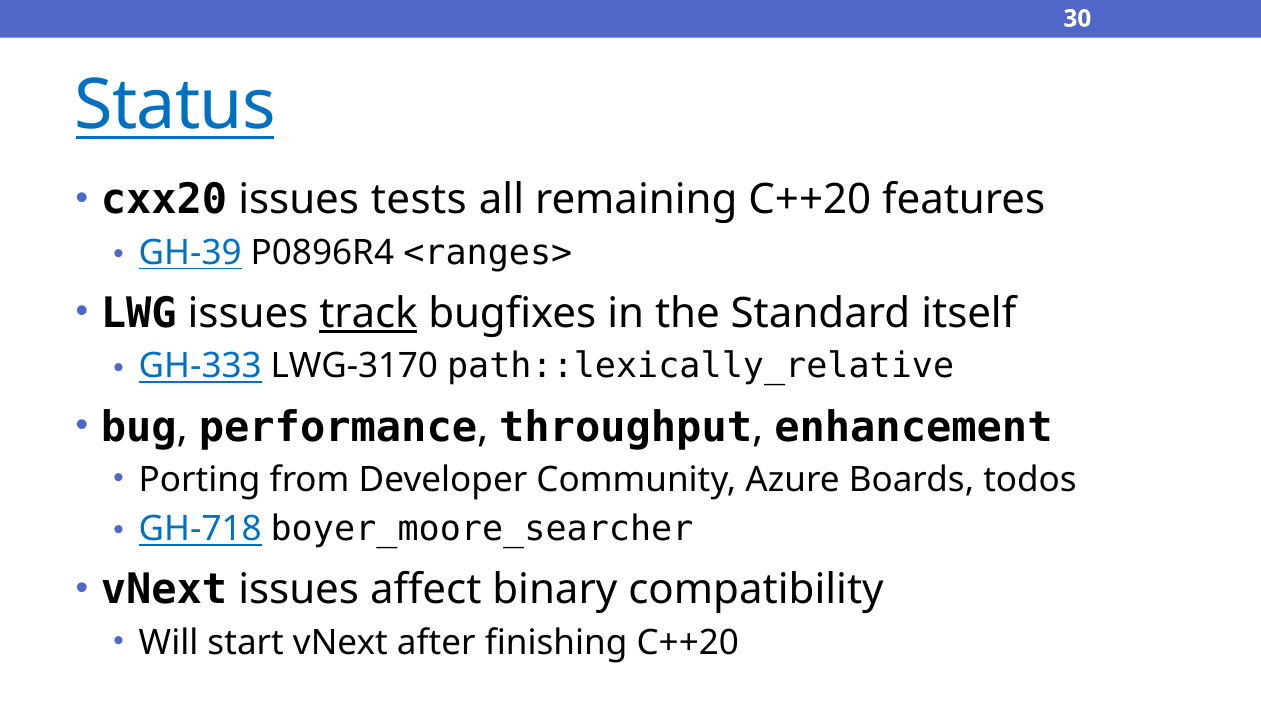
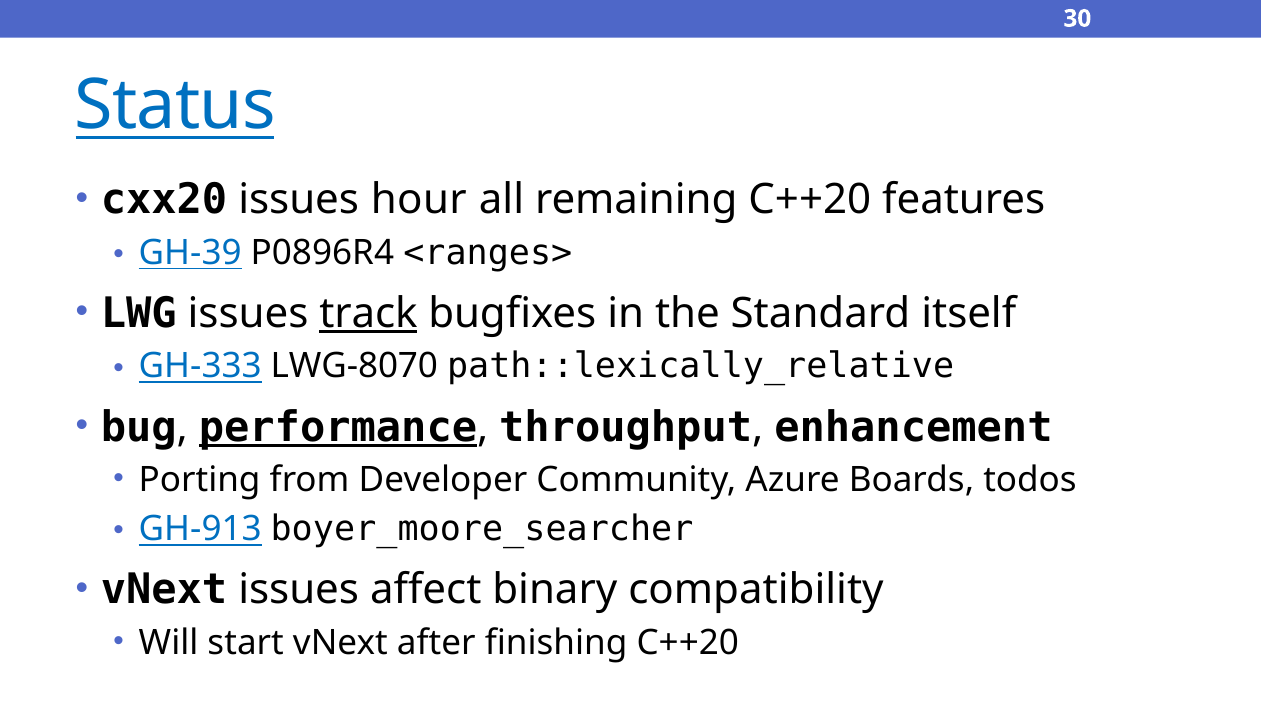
tests: tests -> hour
LWG-3170: LWG-3170 -> LWG-8070
performance underline: none -> present
GH-718: GH-718 -> GH-913
